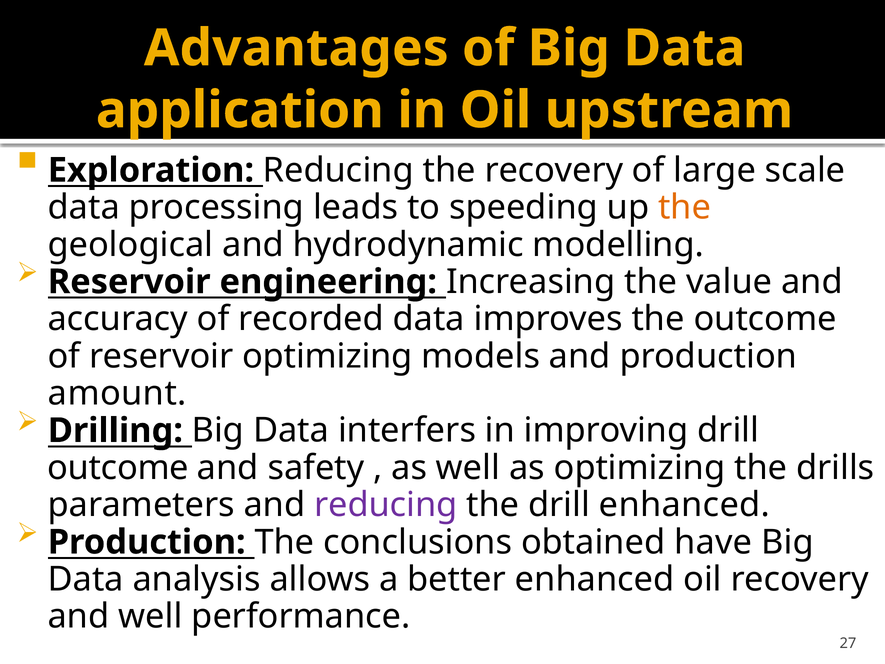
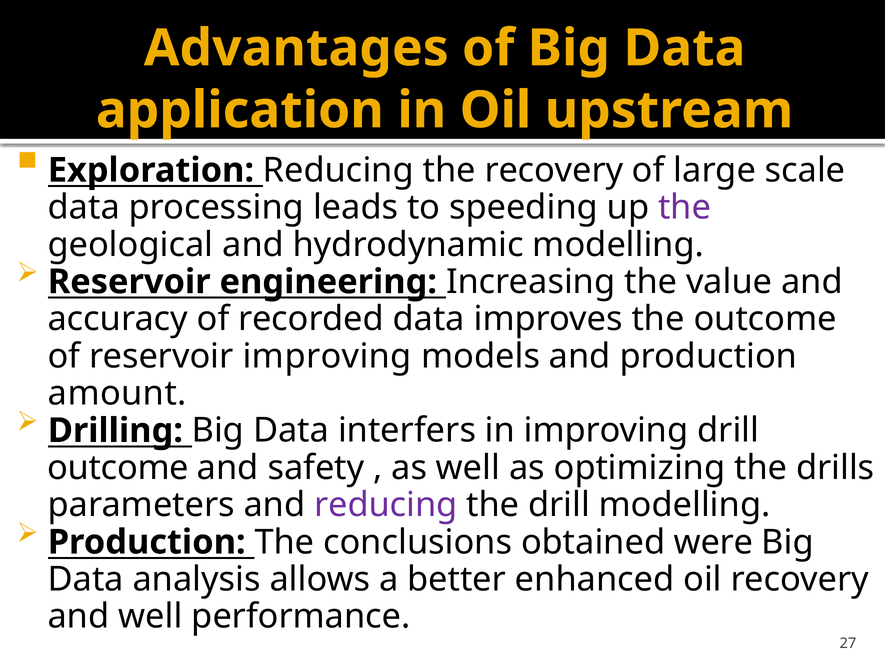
the at (685, 207) colour: orange -> purple
reservoir optimizing: optimizing -> improving
drill enhanced: enhanced -> modelling
have: have -> were
